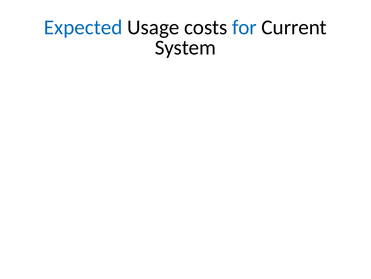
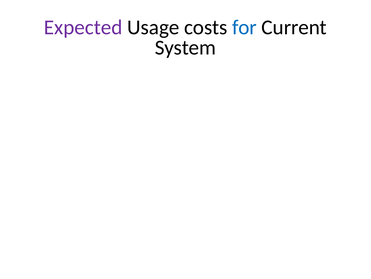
Expected colour: blue -> purple
